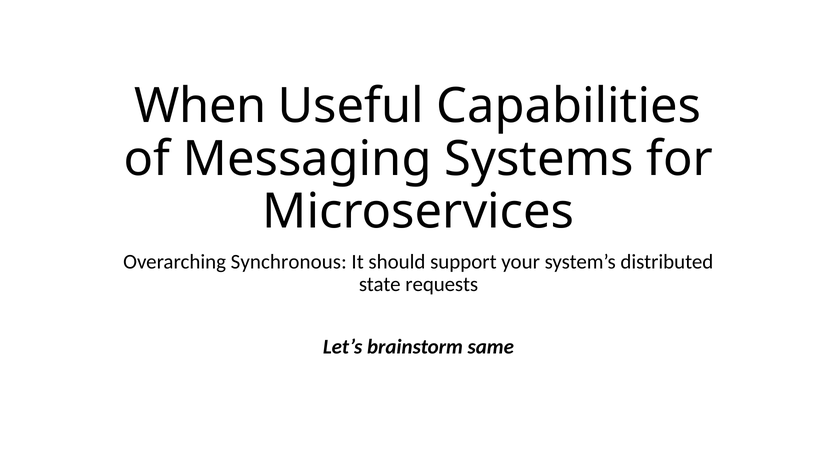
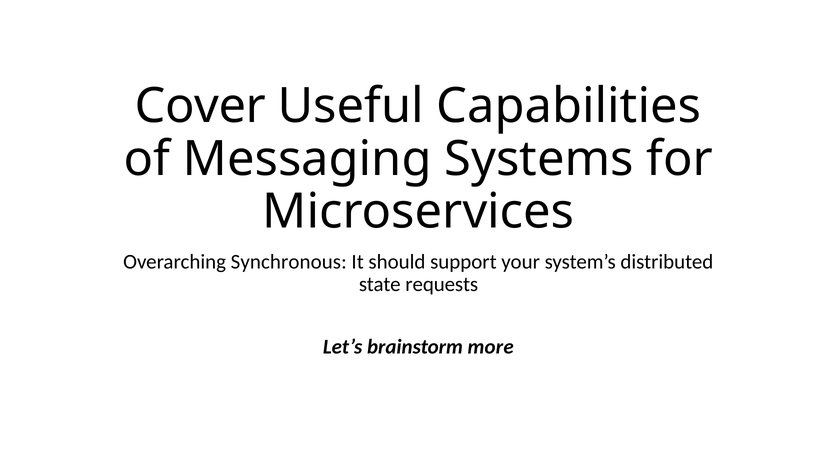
When: When -> Cover
same: same -> more
